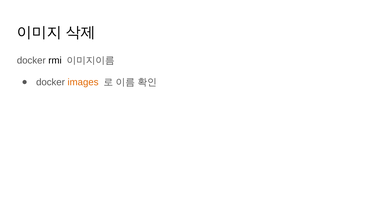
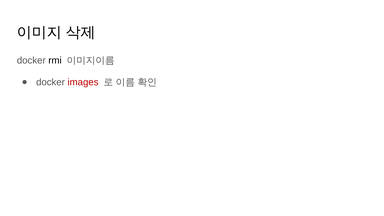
images colour: orange -> red
